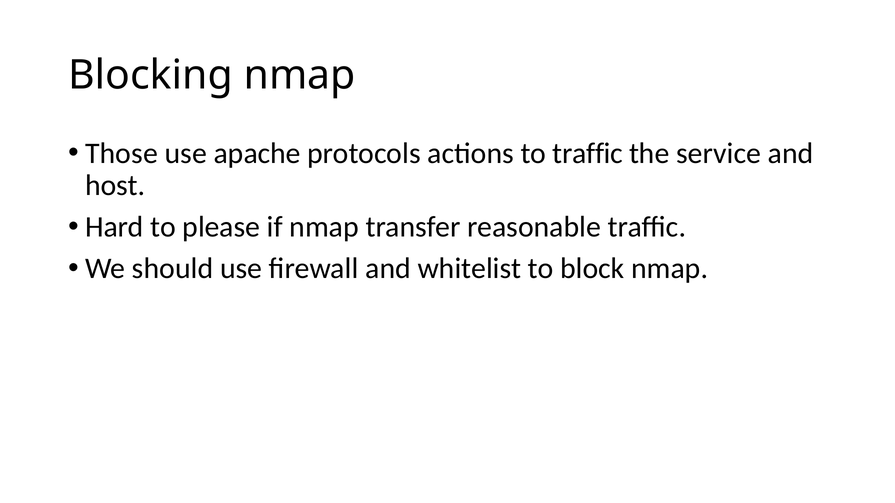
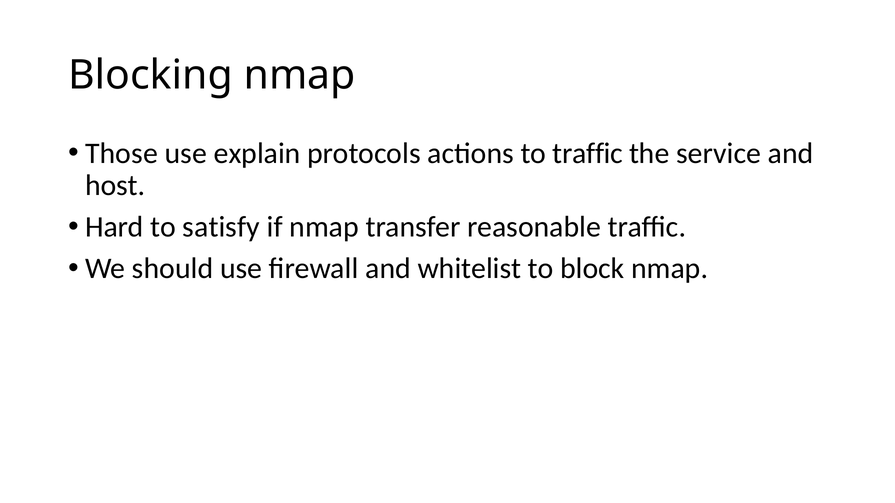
apache: apache -> explain
please: please -> satisfy
